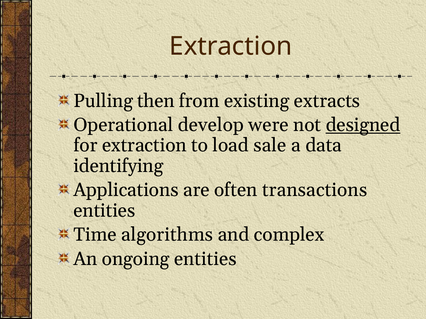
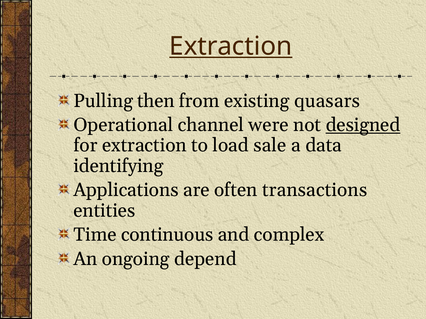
Extraction at (231, 46) underline: none -> present
extracts: extracts -> quasars
develop: develop -> channel
algorithms: algorithms -> continuous
ongoing entities: entities -> depend
